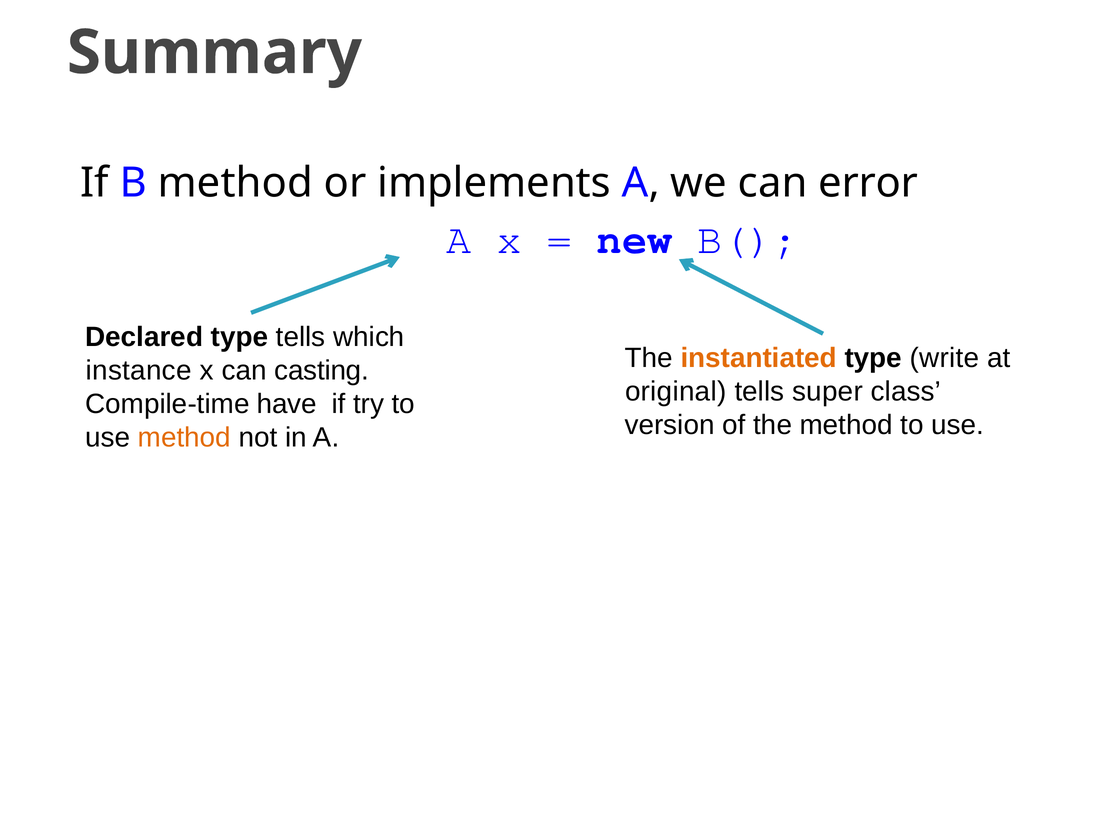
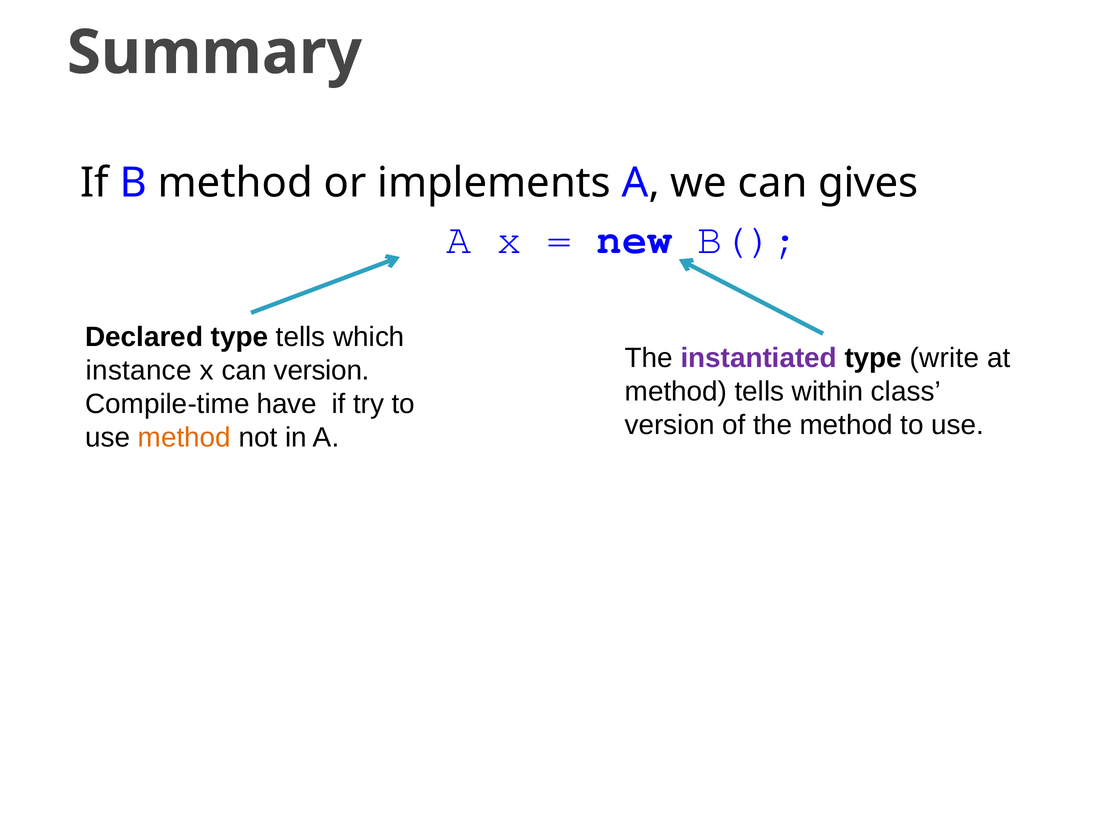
error: error -> gives
instantiated colour: orange -> purple
can casting: casting -> version
original at (676, 391): original -> method
super: super -> within
